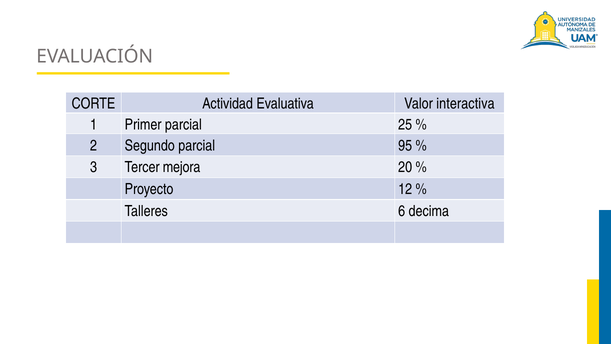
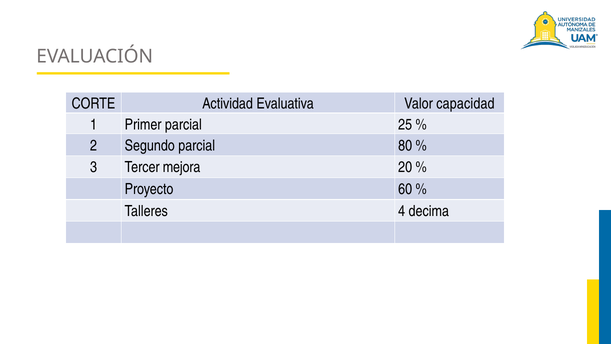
interactiva: interactiva -> capacidad
95: 95 -> 80
12: 12 -> 60
6: 6 -> 4
